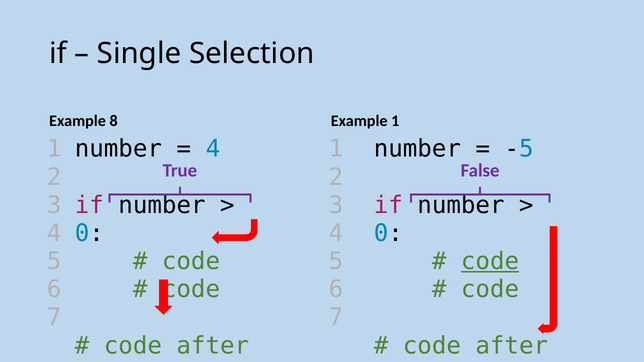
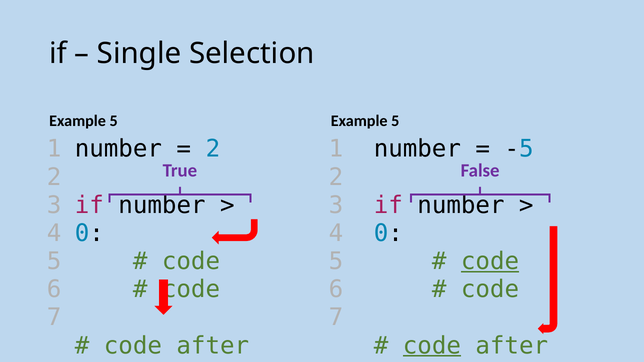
8 at (114, 121): 8 -> 5
1 at (395, 121): 1 -> 5
4 at (213, 149): 4 -> 2
code at (432, 346) underline: none -> present
